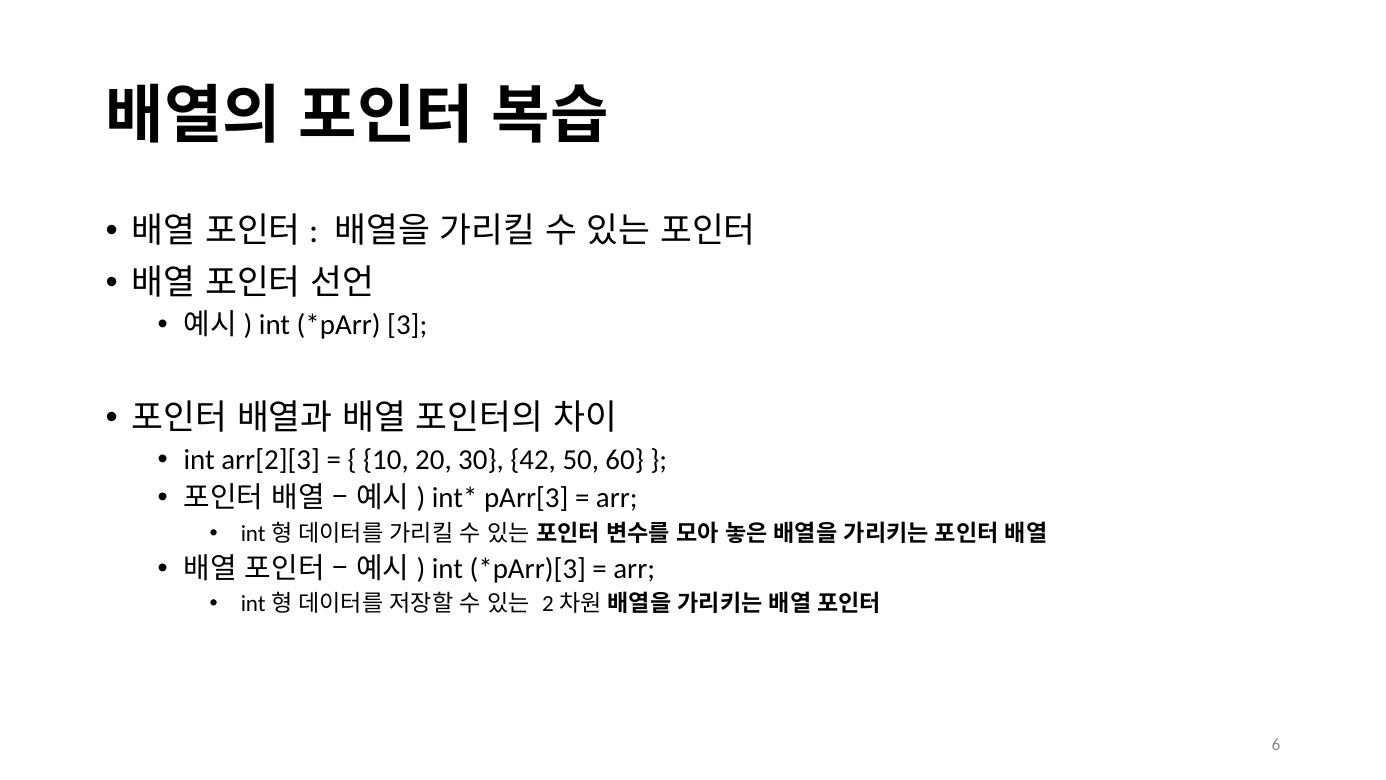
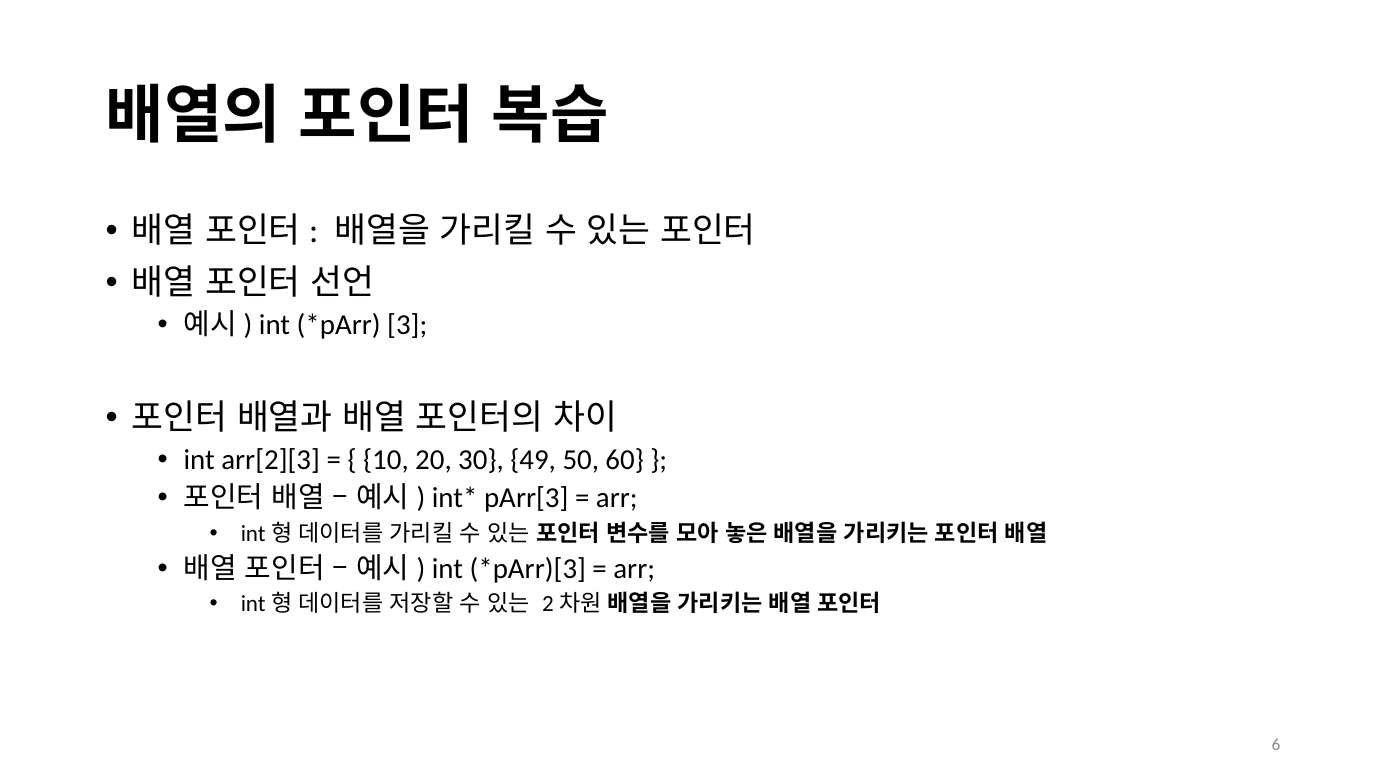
42: 42 -> 49
